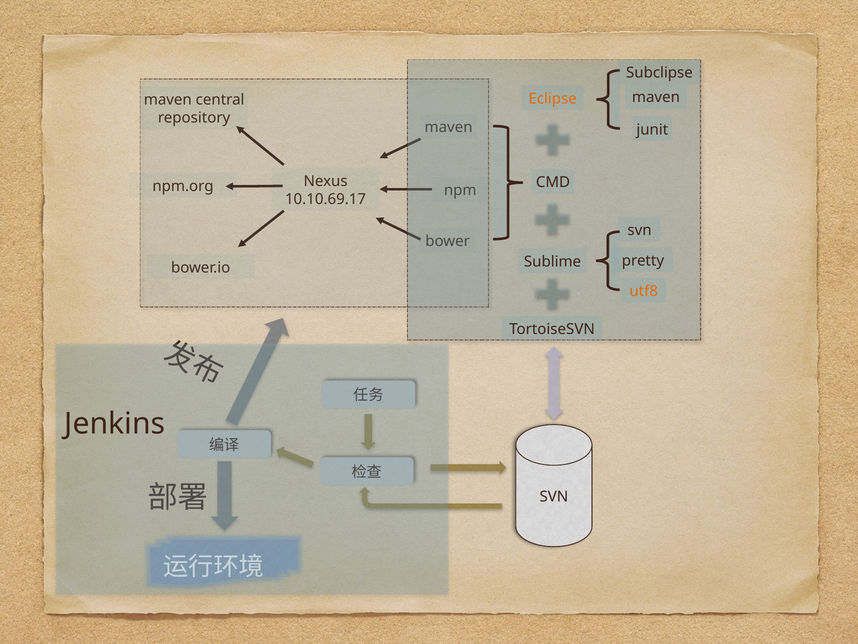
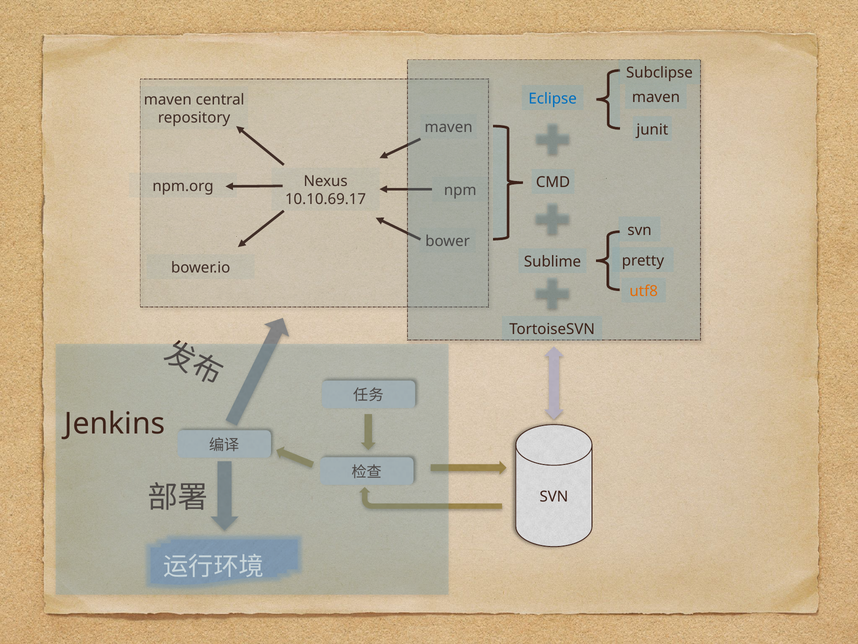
Eclipse colour: orange -> blue
